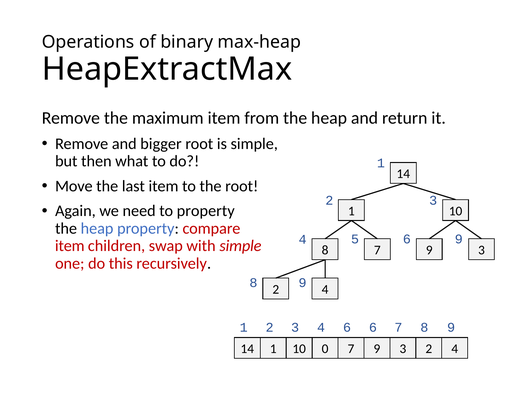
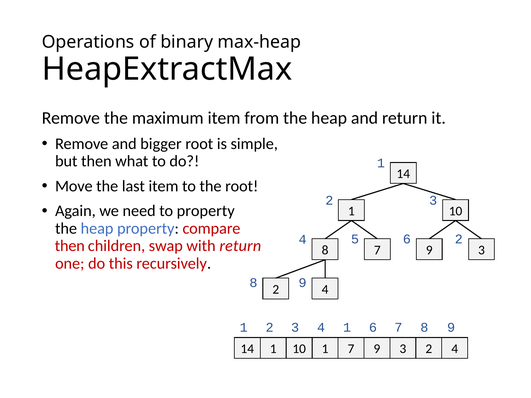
6 9: 9 -> 2
item at (70, 246): item -> then
with simple: simple -> return
3 4 6: 6 -> 1
10 0: 0 -> 1
